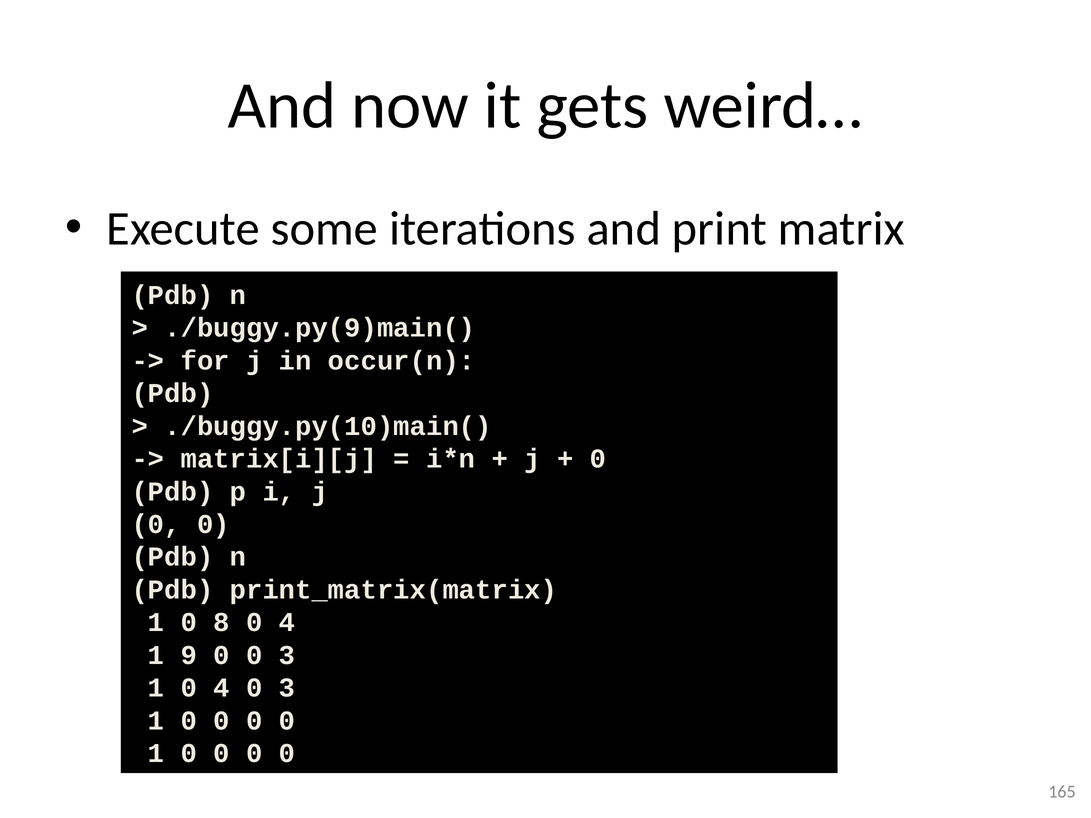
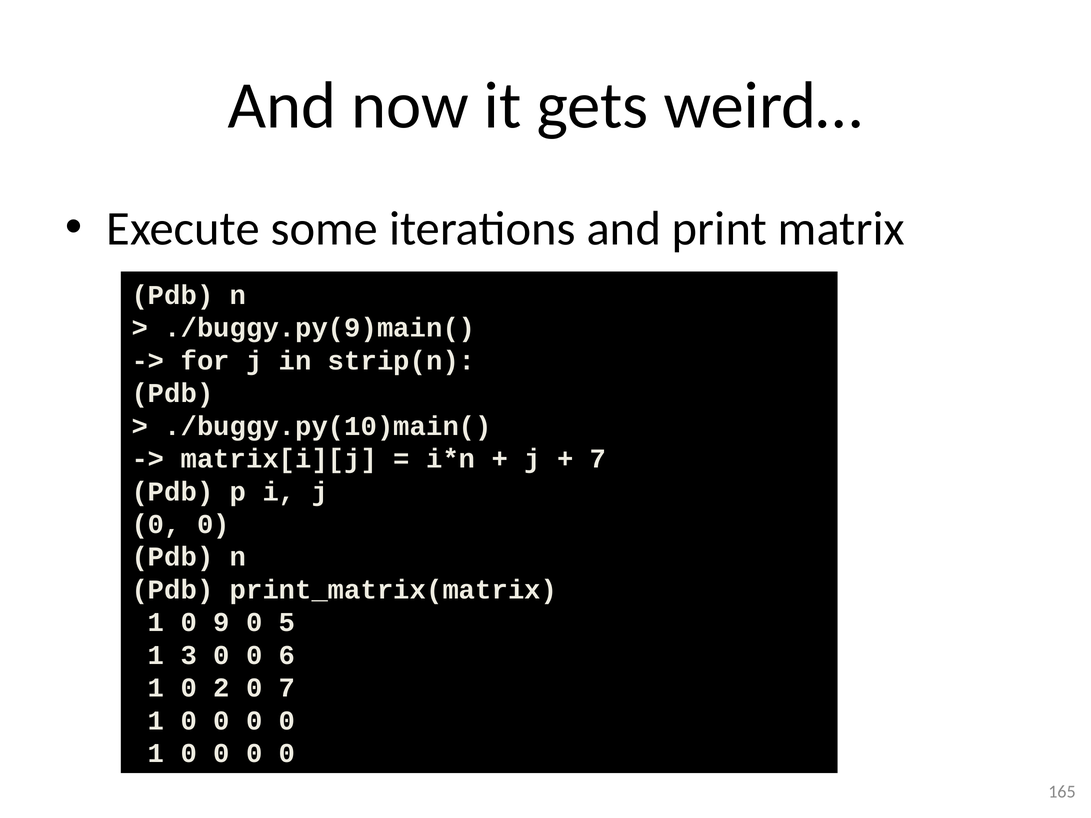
occur(n: occur(n -> strip(n
0 at (598, 459): 0 -> 7
8: 8 -> 9
4 at (287, 623): 4 -> 5
9: 9 -> 3
0 0 3: 3 -> 6
1 0 4: 4 -> 2
3 at (287, 688): 3 -> 7
